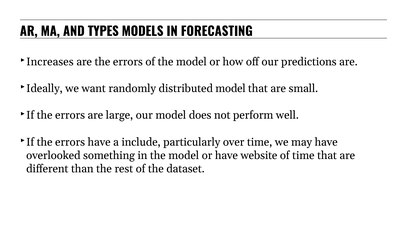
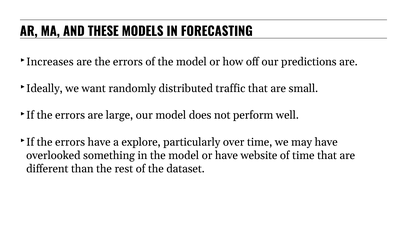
TYPES: TYPES -> THESE
distributed model: model -> traffic
include: include -> explore
